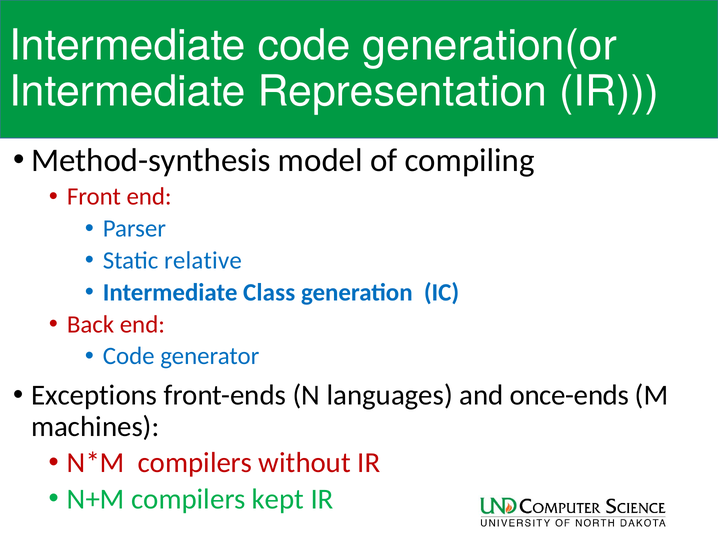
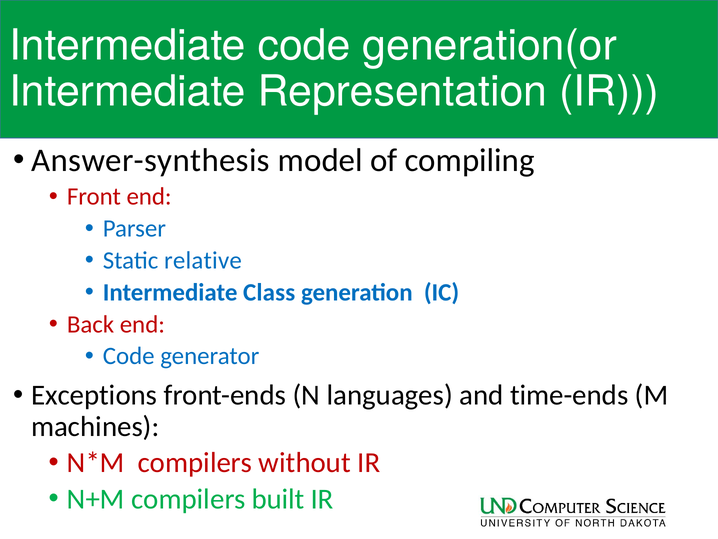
Method-synthesis: Method-synthesis -> Answer-synthesis
once-ends: once-ends -> time-ends
kept: kept -> built
